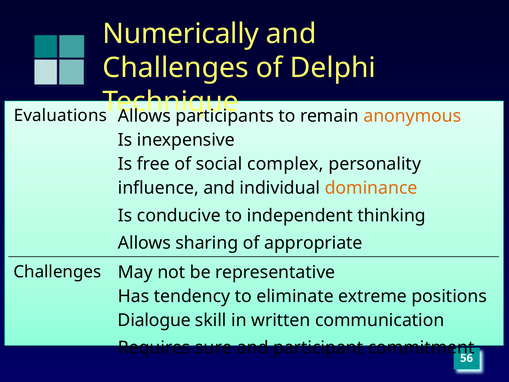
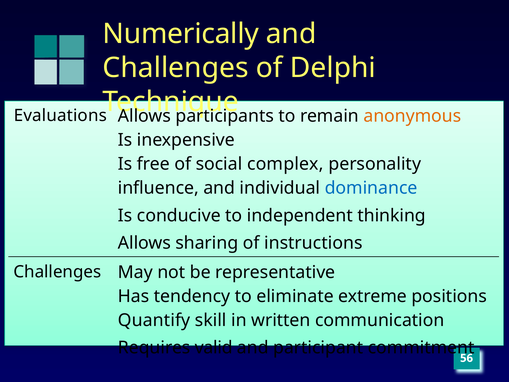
dominance colour: orange -> blue
appropriate: appropriate -> instructions
Dialogue: Dialogue -> Quantify
sure: sure -> valid
